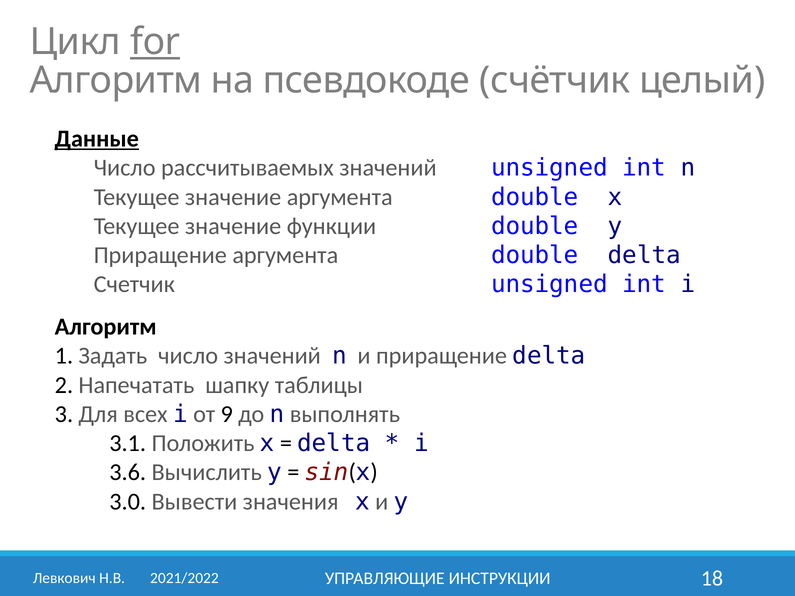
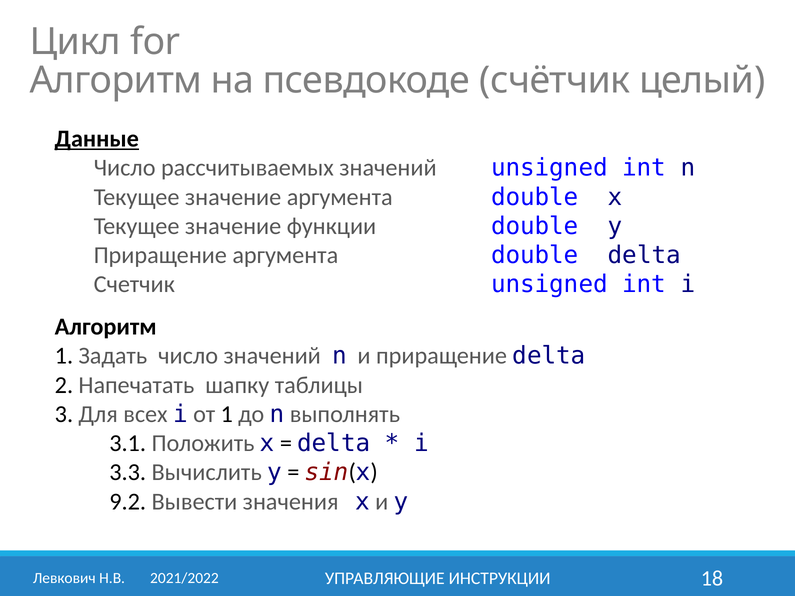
for underline: present -> none
от 9: 9 -> 1
3.6: 3.6 -> 3.3
3.0: 3.0 -> 9.2
